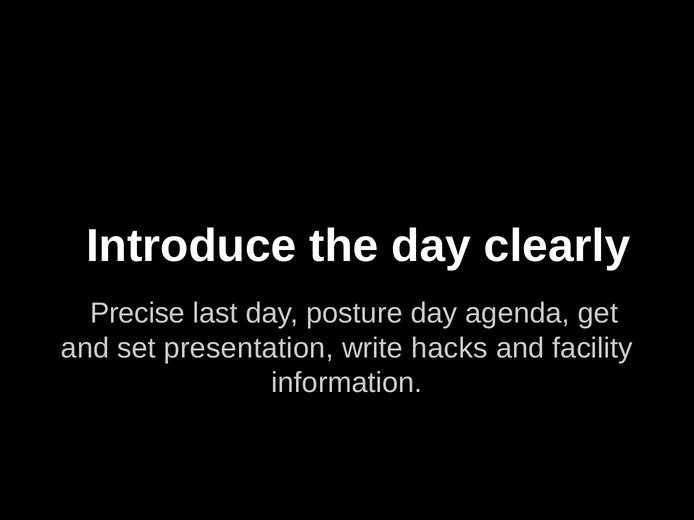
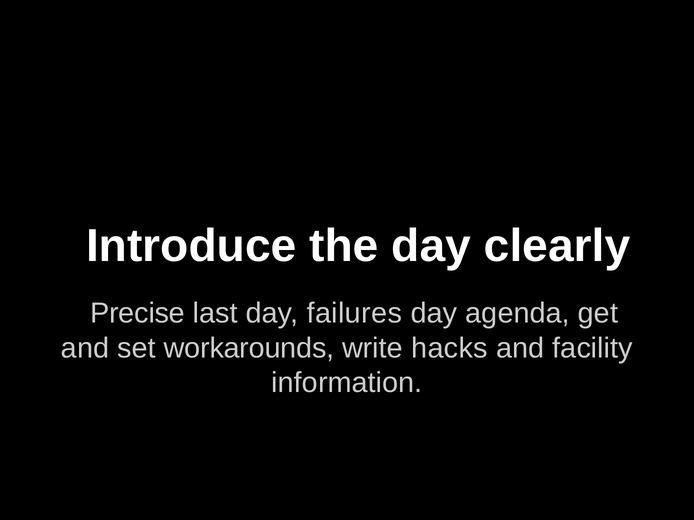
posture: posture -> failures
presentation: presentation -> workarounds
